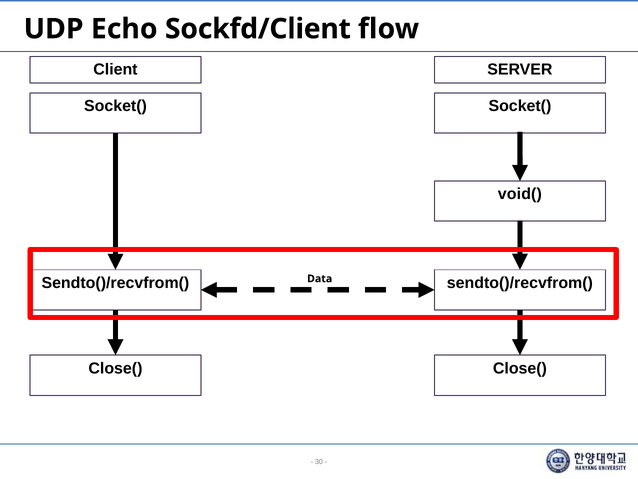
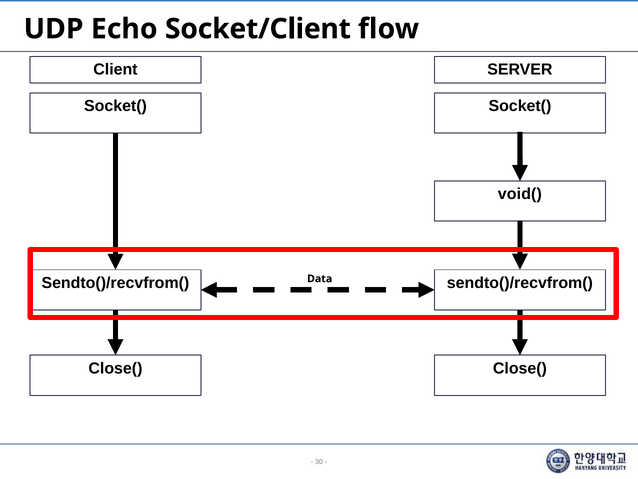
Sockfd/Client: Sockfd/Client -> Socket/Client
